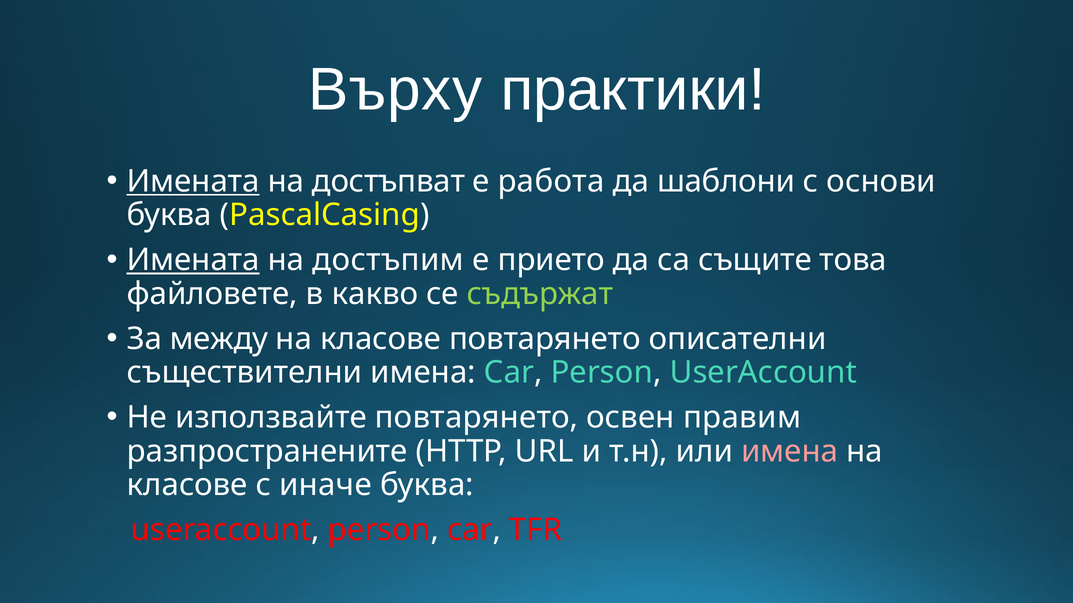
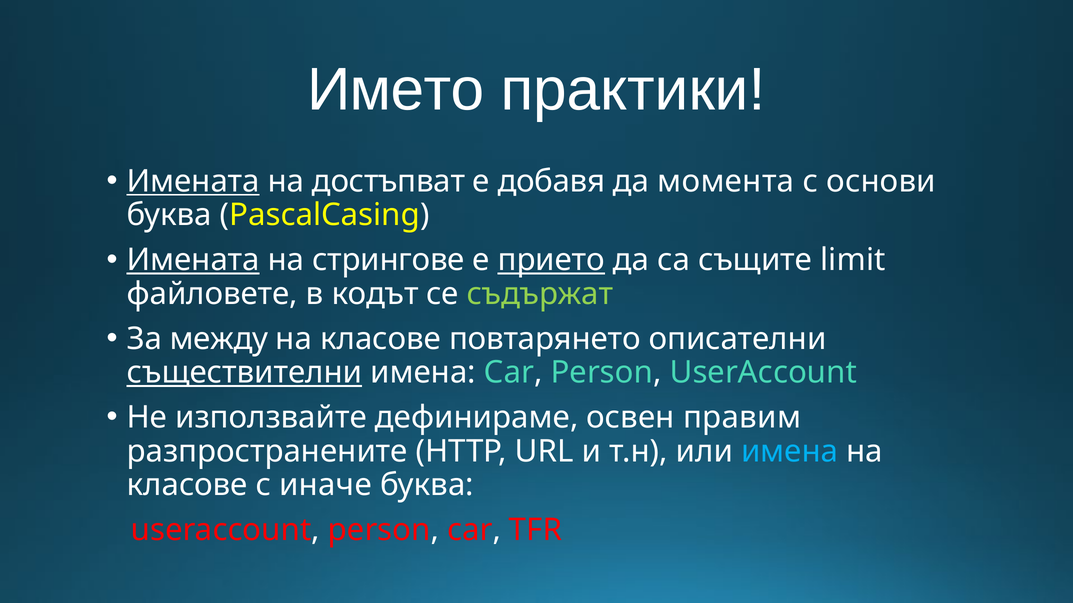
Върху: Върху -> Името
работа: работа -> добавя
шаблони: шаблони -> момента
достъпим: достъпим -> стрингове
прието underline: none -> present
това: това -> limit
какво: какво -> кодът
съществителни underline: none -> present
използвайте повтарянето: повтарянето -> дефинираме
имена at (790, 452) colour: pink -> light blue
